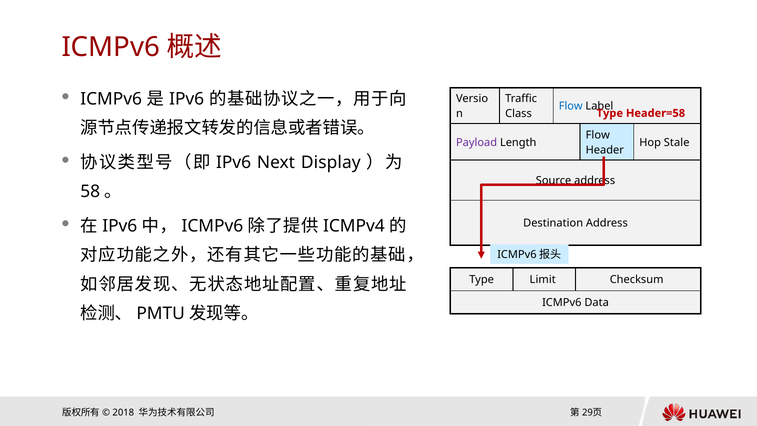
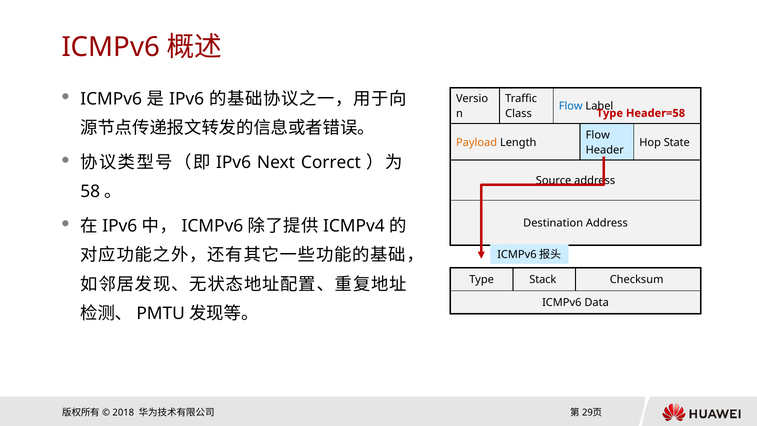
Payload colour: purple -> orange
Stale: Stale -> State
Display: Display -> Correct
Limit: Limit -> Stack
